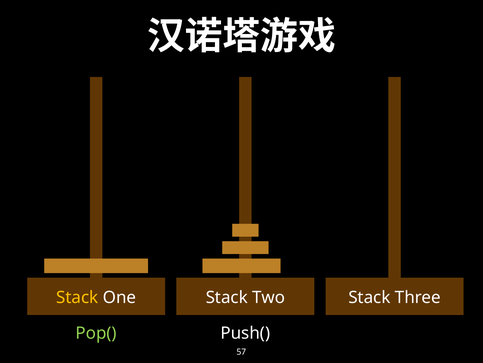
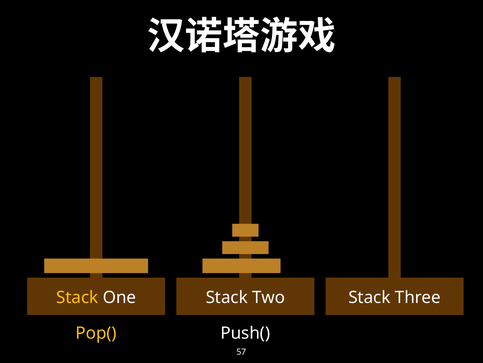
Pop( colour: light green -> yellow
